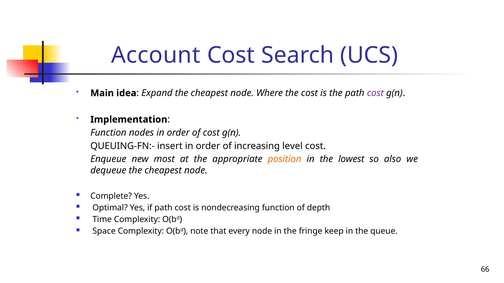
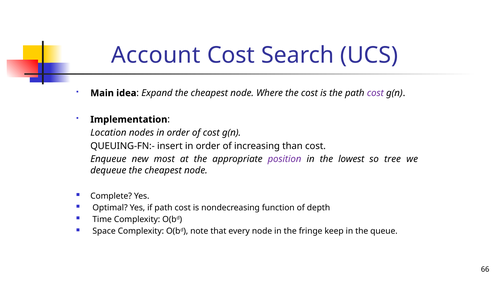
Function at (108, 133): Function -> Location
level: level -> than
position colour: orange -> purple
also: also -> tree
